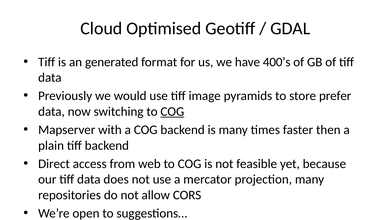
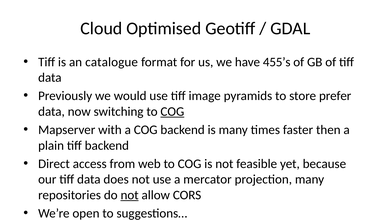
generated: generated -> catalogue
400’s: 400’s -> 455’s
not at (130, 195) underline: none -> present
